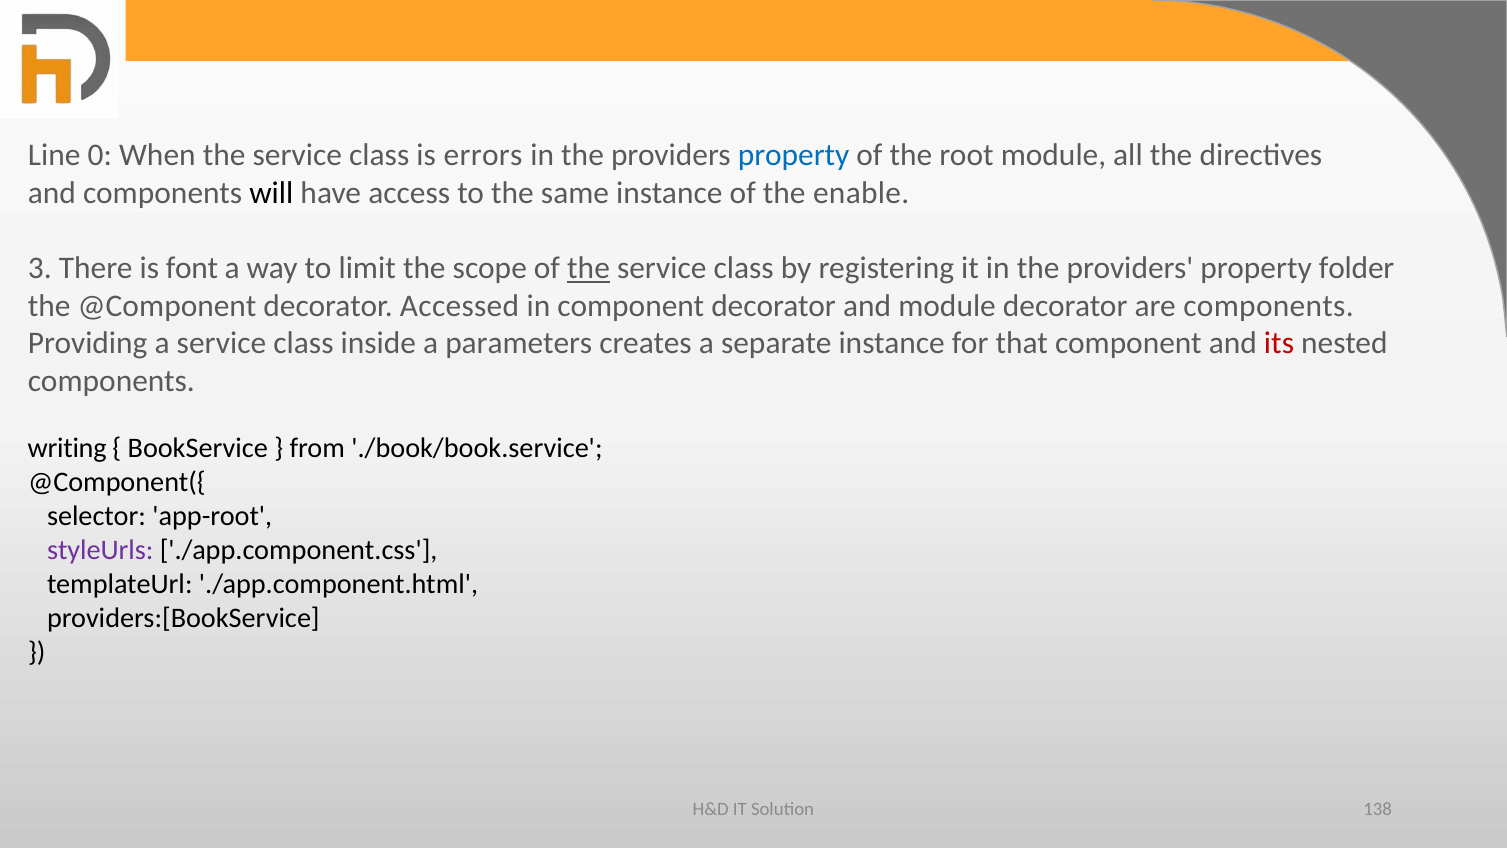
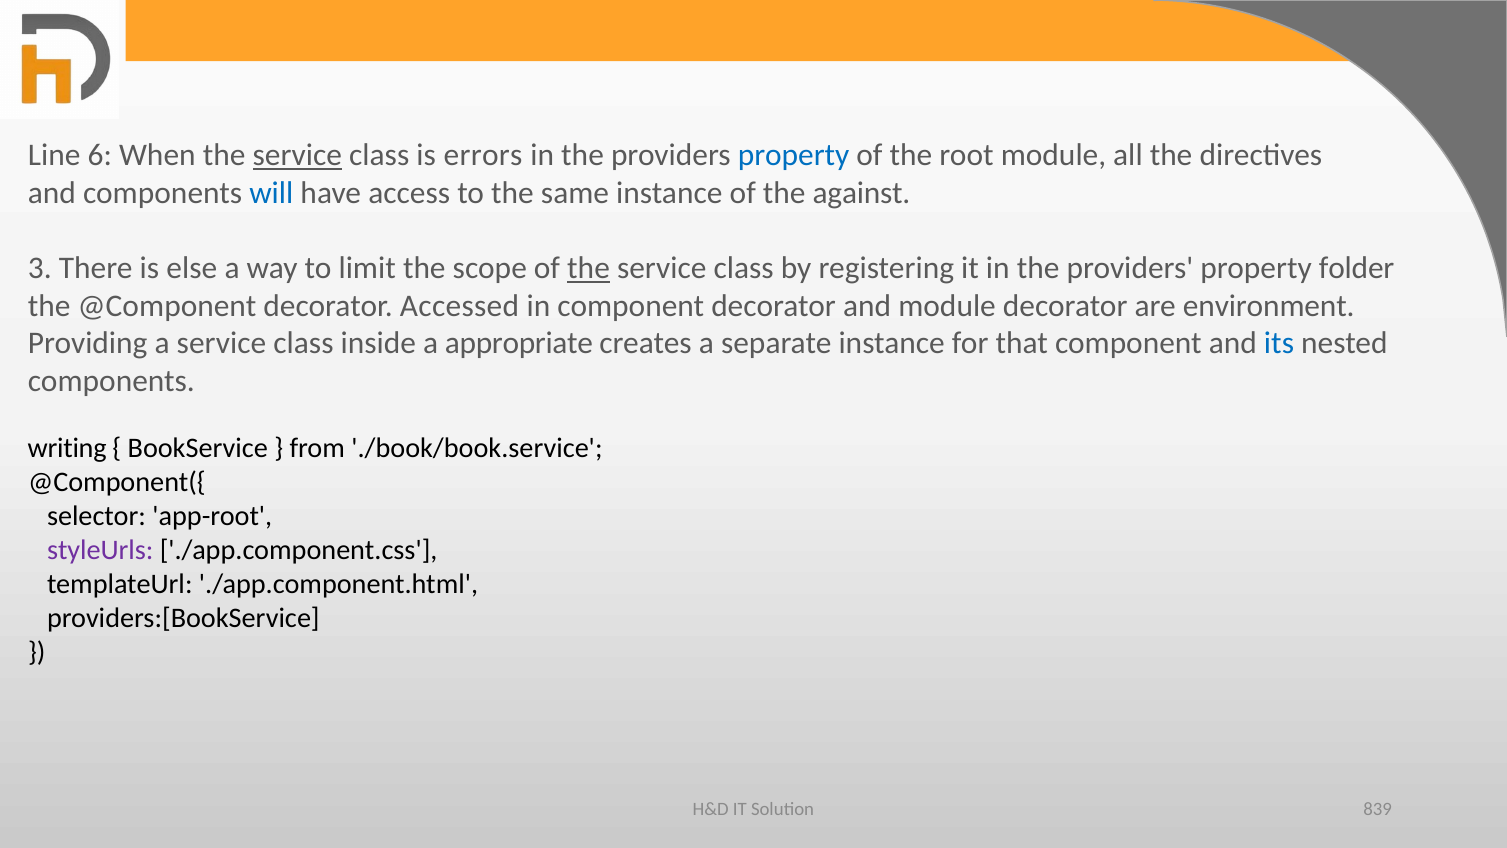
0: 0 -> 6
service at (297, 155) underline: none -> present
will colour: black -> blue
enable: enable -> against
font: font -> else
are components: components -> environment
parameters: parameters -> appropriate
its colour: red -> blue
138: 138 -> 839
